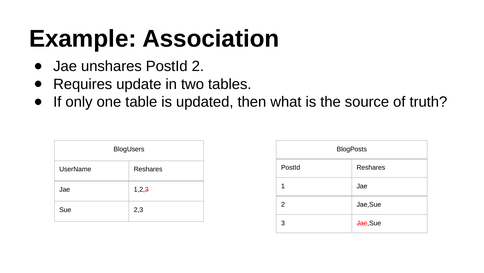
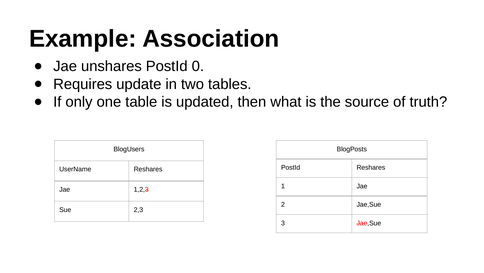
PostId 2: 2 -> 0
